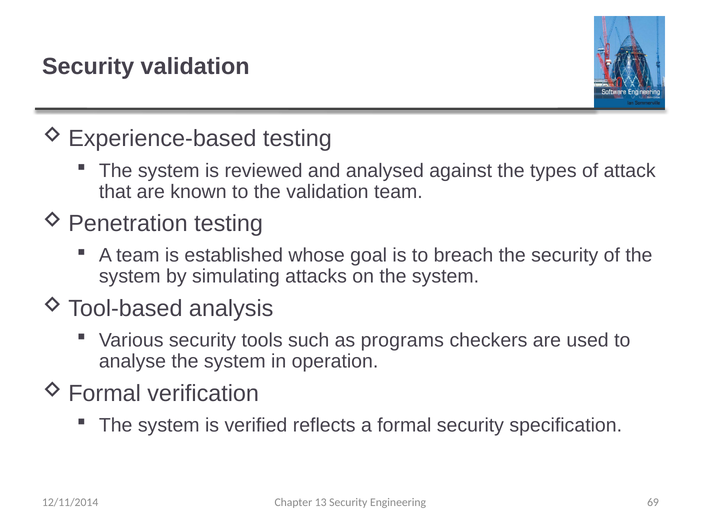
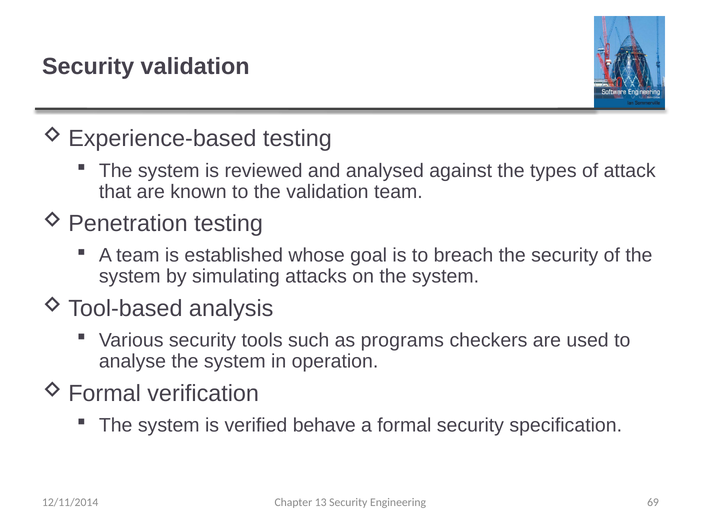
reflects: reflects -> behave
